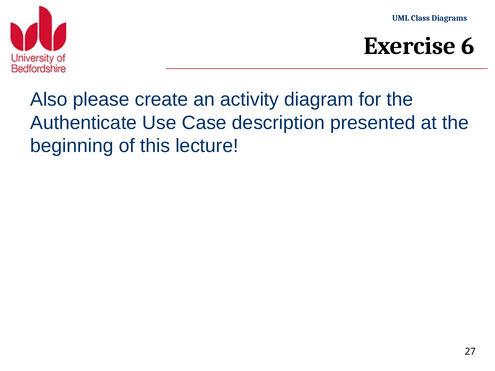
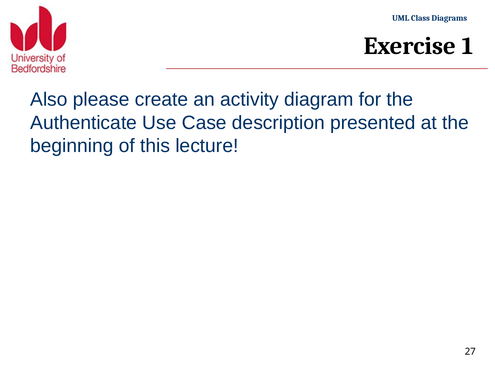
6: 6 -> 1
